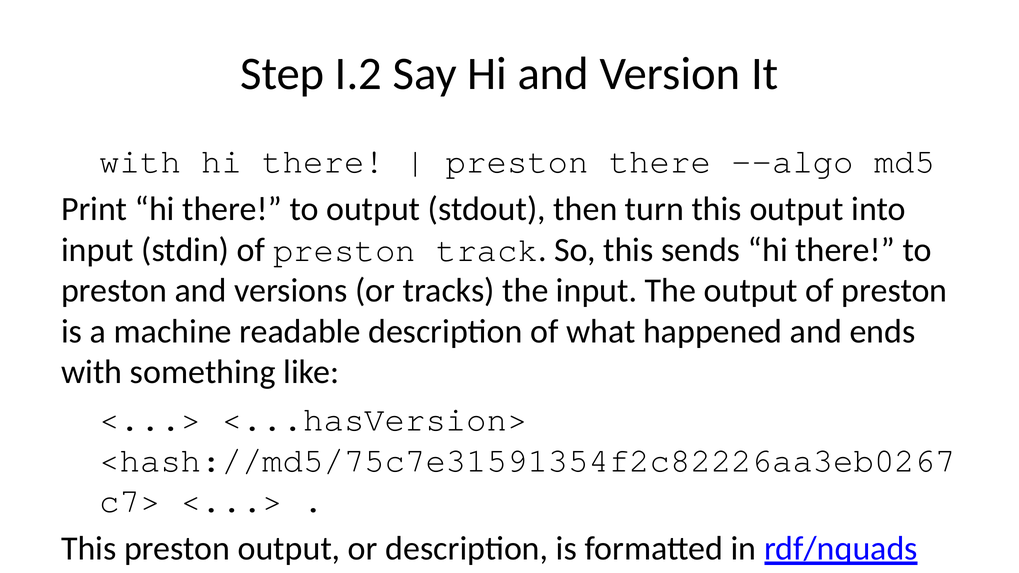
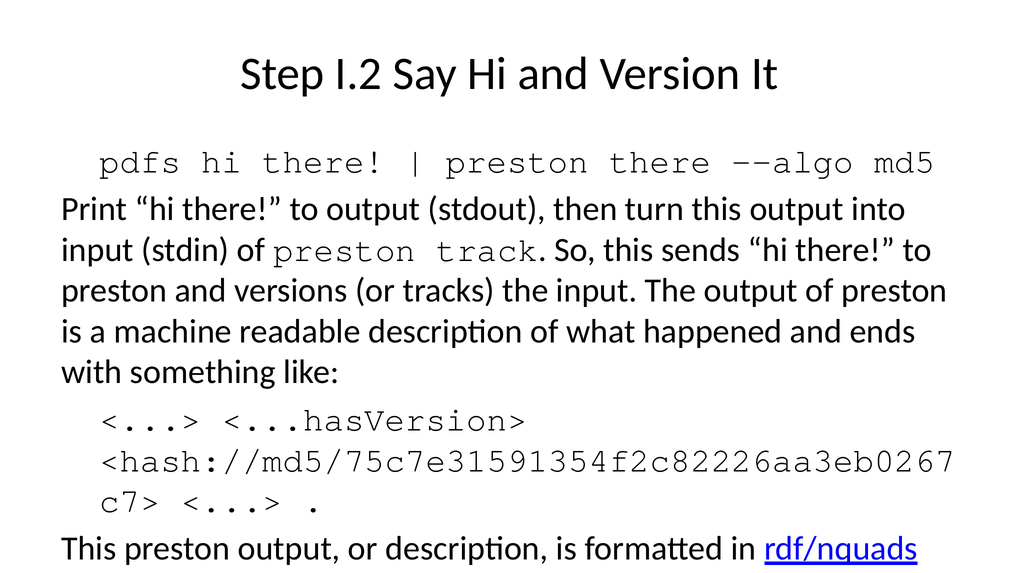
with at (140, 162): with -> pdfs
